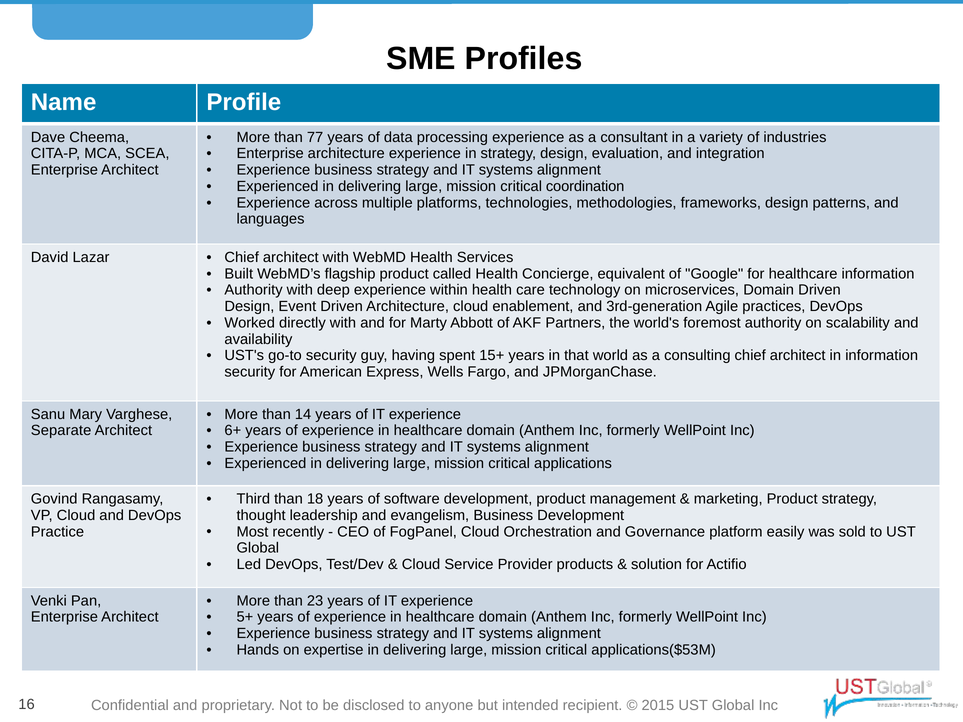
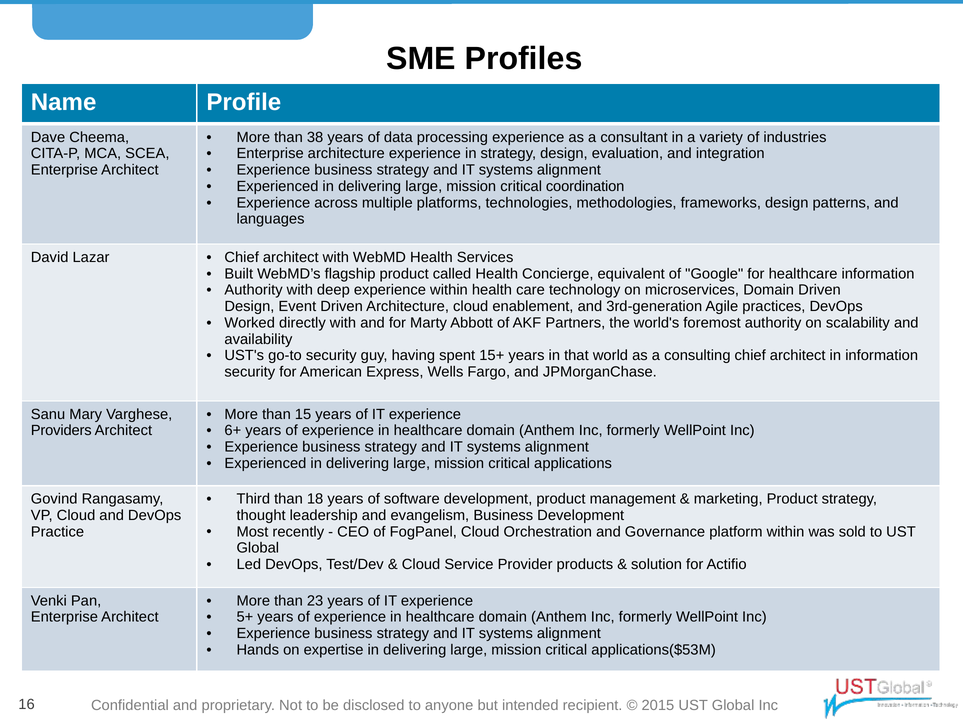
77: 77 -> 38
14: 14 -> 15
Separate: Separate -> Providers
platform easily: easily -> within
